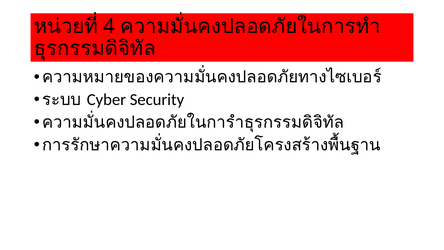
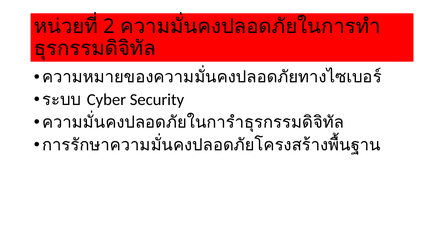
4: 4 -> 2
